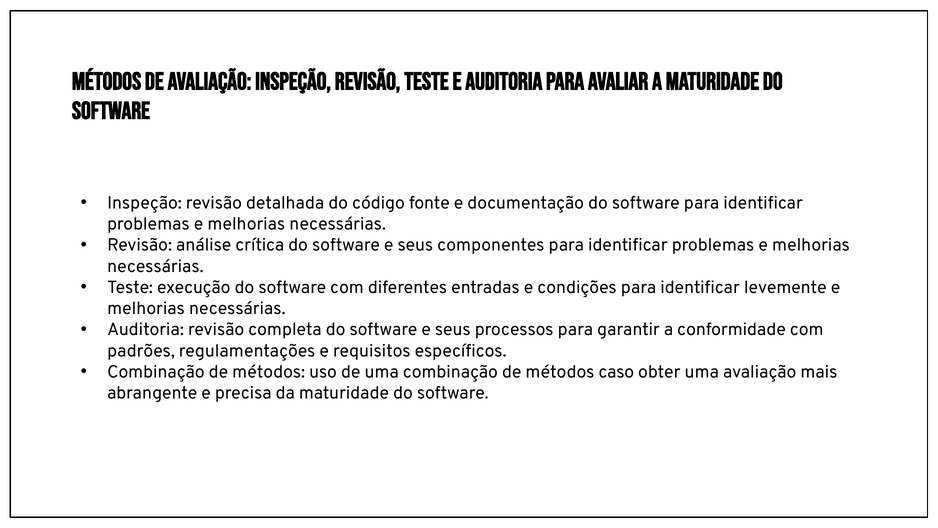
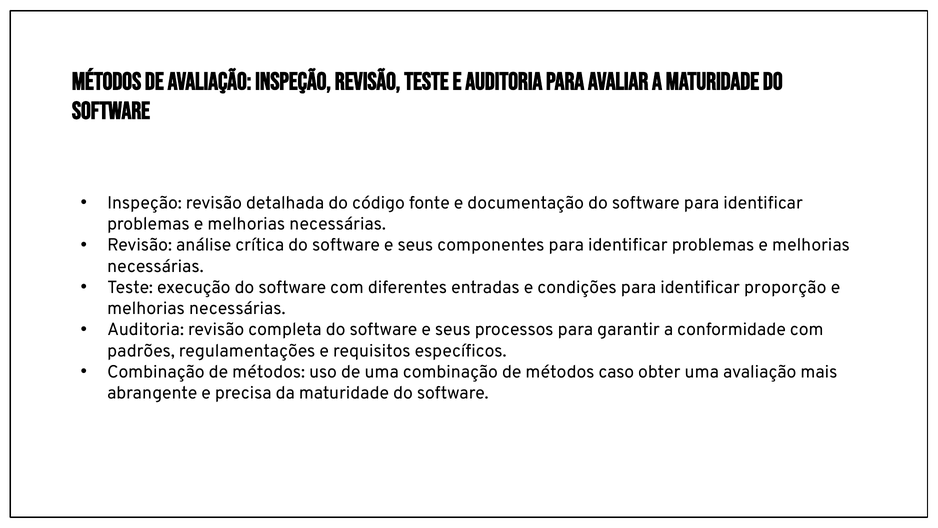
levemente: levemente -> proporção
